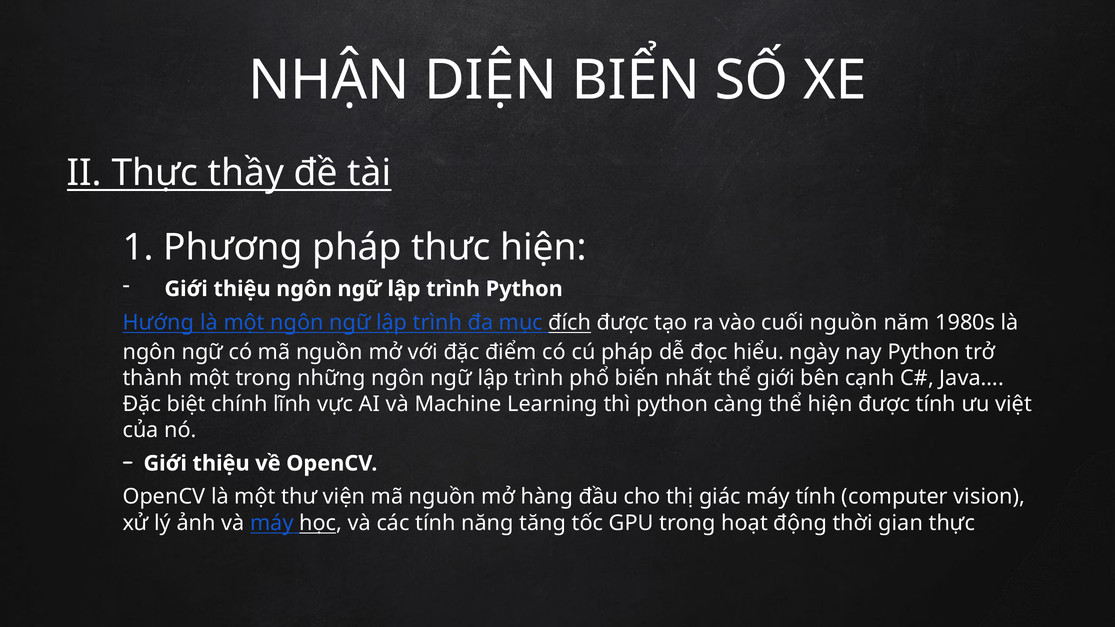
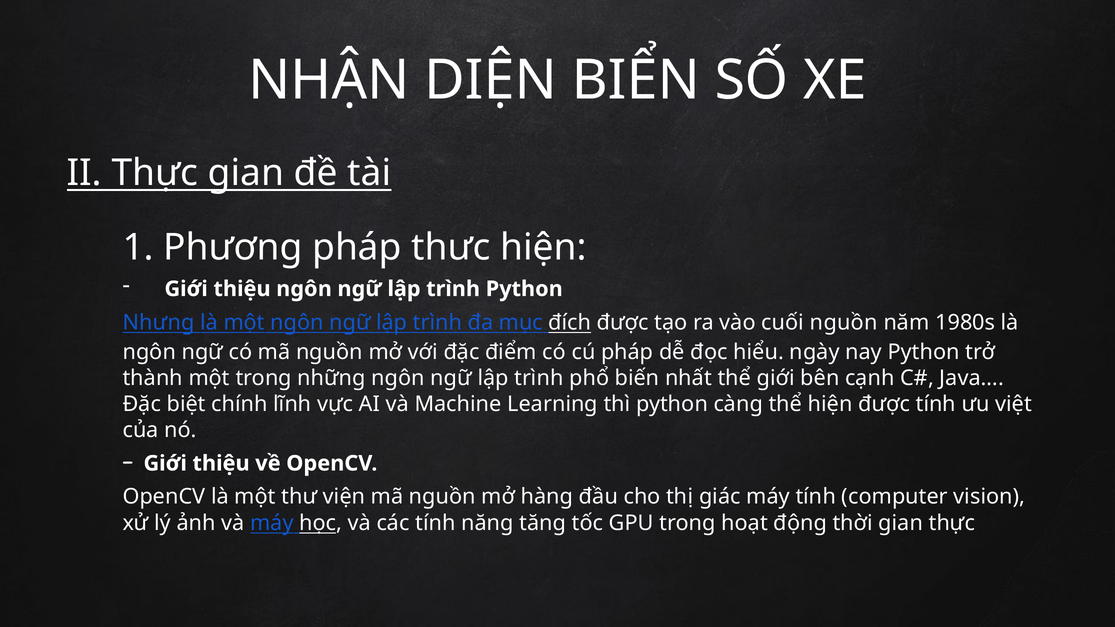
Thực thầy: thầy -> gian
Hướng: Hướng -> Nhưng
